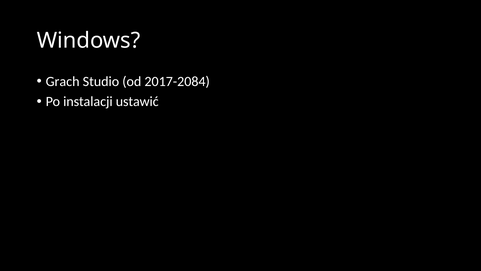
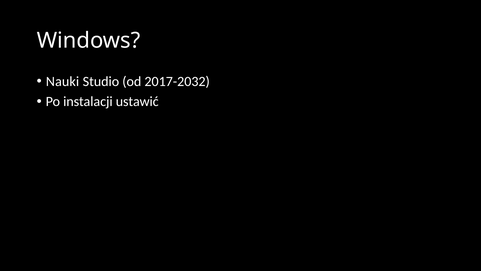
Grach: Grach -> Nauki
2017-2084: 2017-2084 -> 2017-2032
